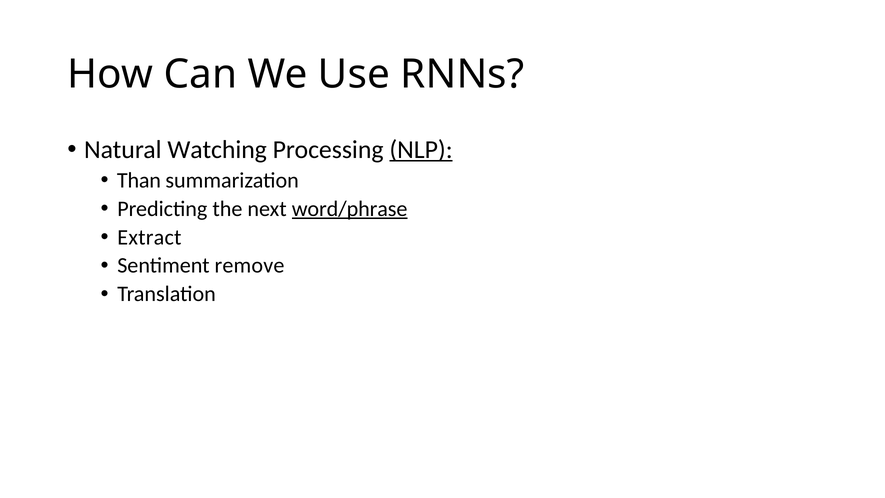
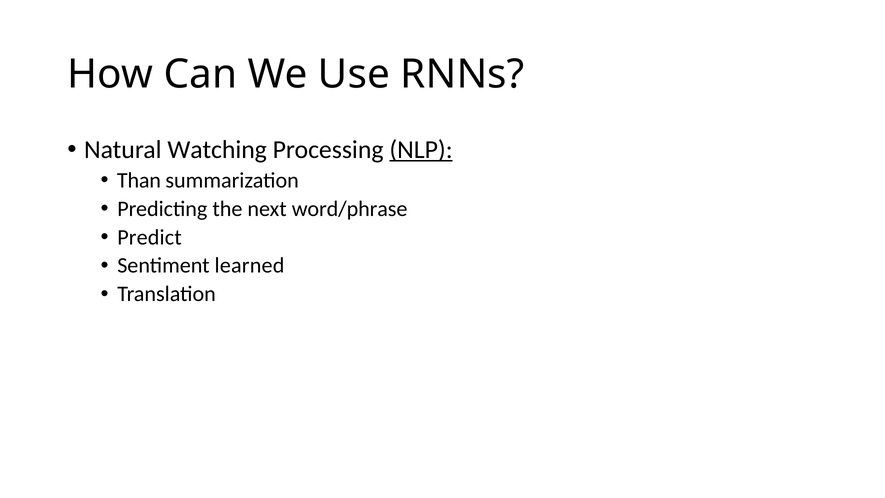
word/phrase underline: present -> none
Extract: Extract -> Predict
remove: remove -> learned
